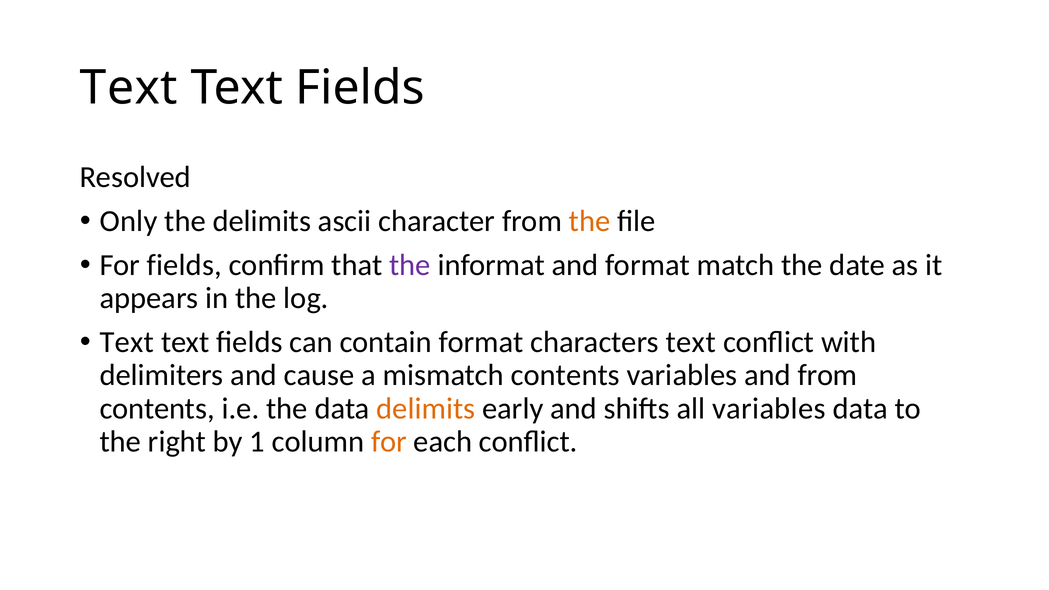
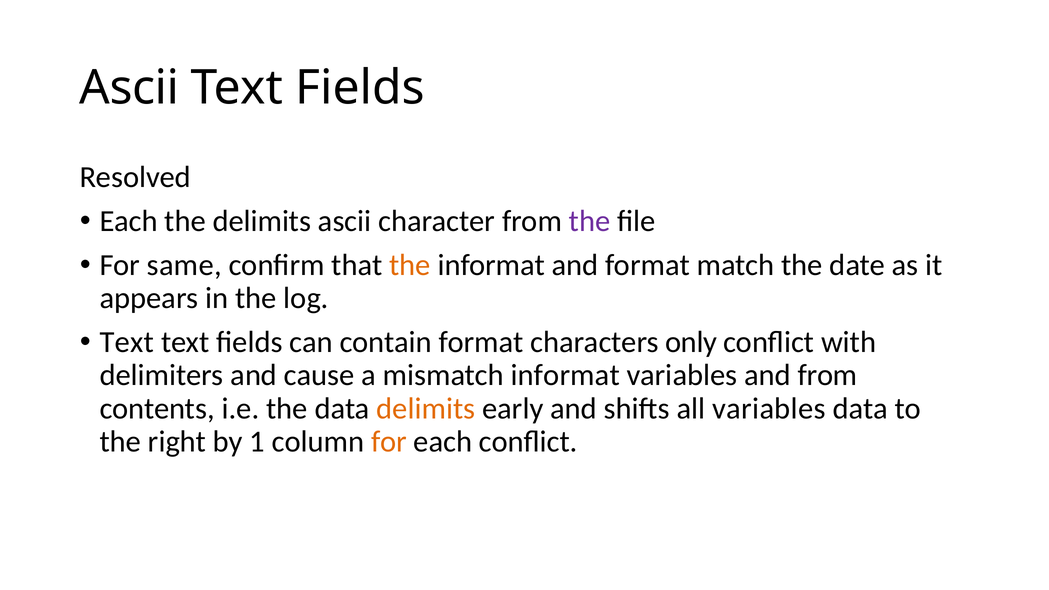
Text at (129, 88): Text -> Ascii
Only at (129, 221): Only -> Each
the at (590, 221) colour: orange -> purple
For fields: fields -> same
the at (410, 265) colour: purple -> orange
characters text: text -> only
mismatch contents: contents -> informat
